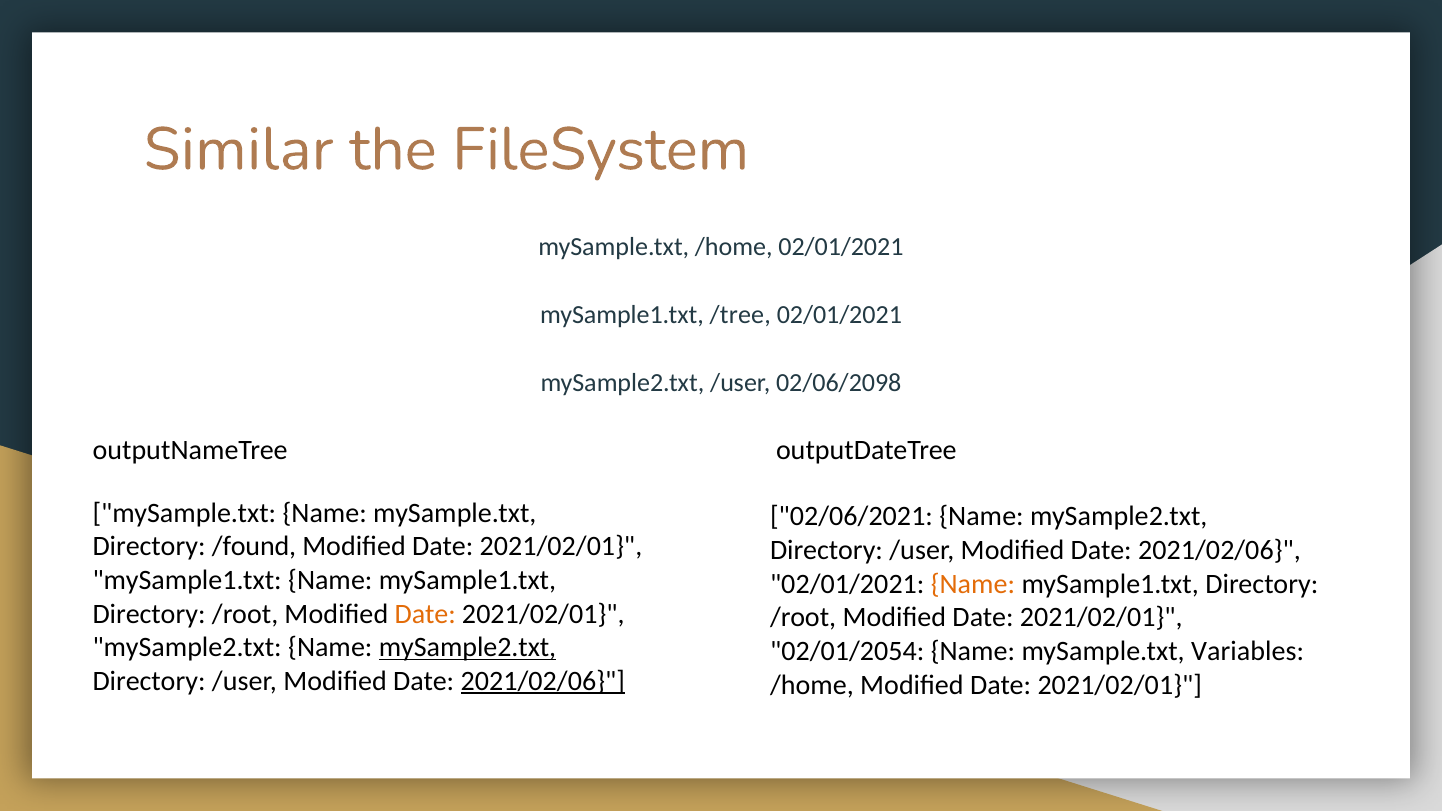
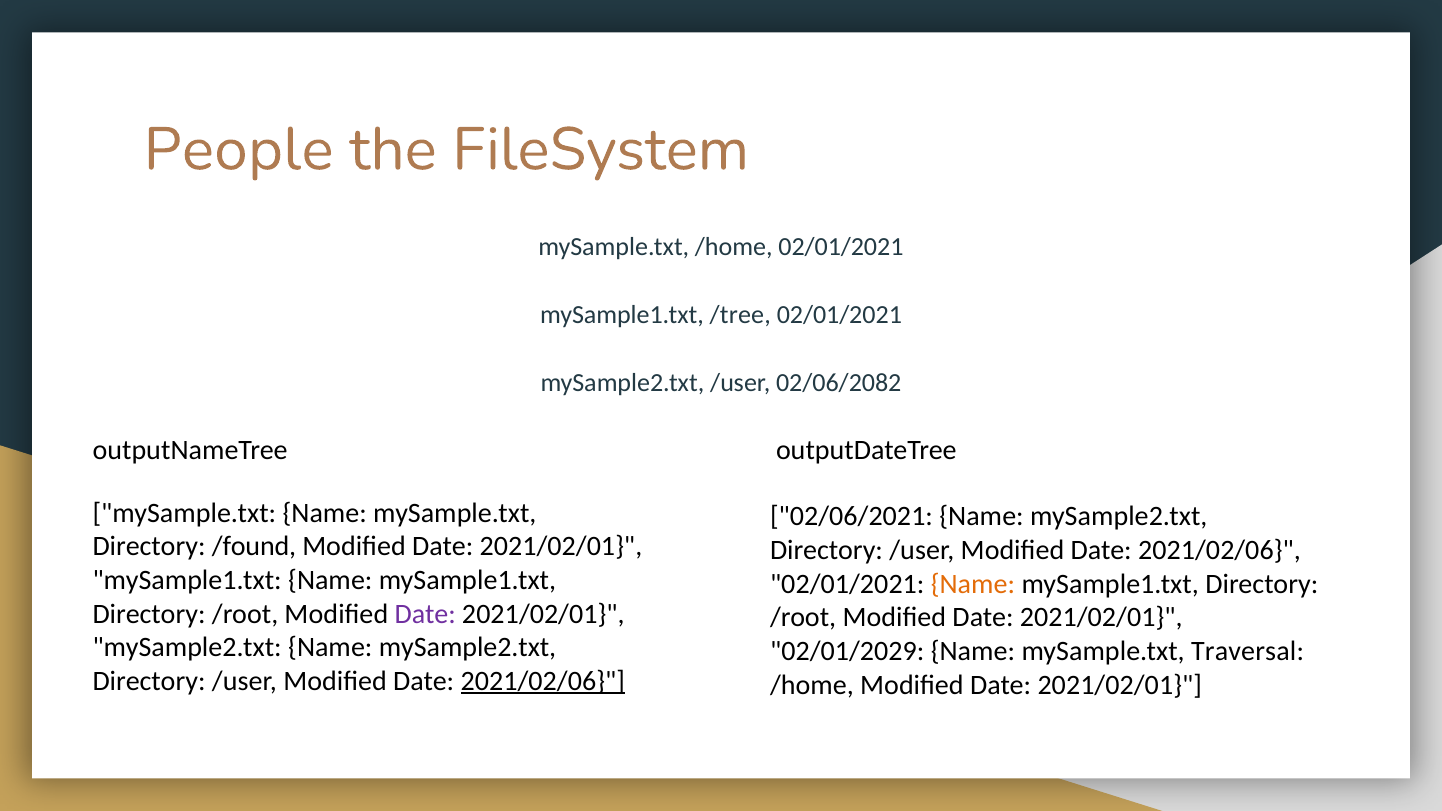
Similar: Similar -> People
02/06/2098: 02/06/2098 -> 02/06/2082
Date at (425, 614) colour: orange -> purple
mySample2.txt at (468, 648) underline: present -> none
02/01/2054: 02/01/2054 -> 02/01/2029
Variables: Variables -> Traversal
